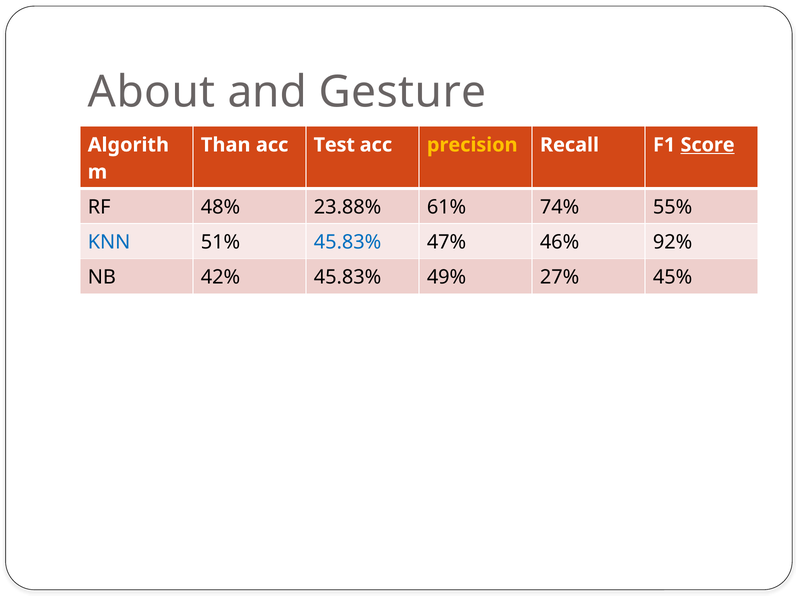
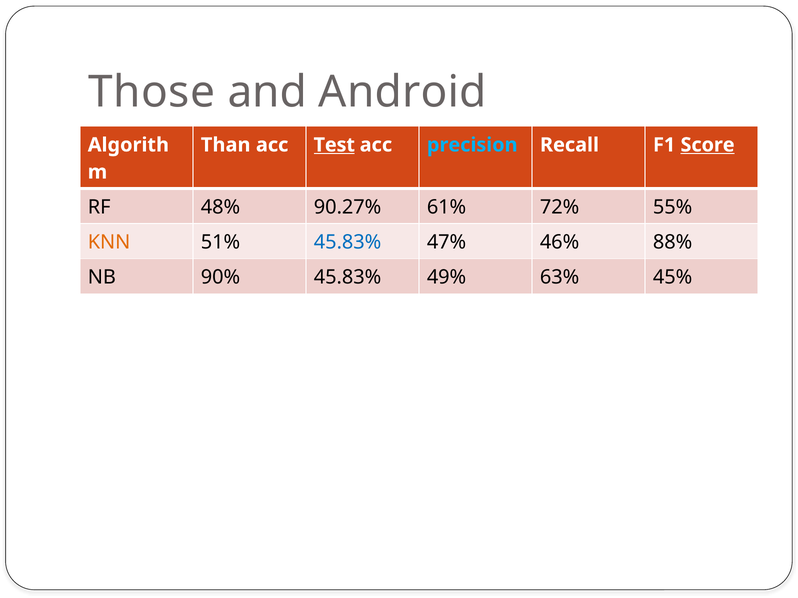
About: About -> Those
Gesture: Gesture -> Android
Test underline: none -> present
precision colour: yellow -> light blue
23.88%: 23.88% -> 90.27%
74%: 74% -> 72%
KNN colour: blue -> orange
92%: 92% -> 88%
42%: 42% -> 90%
27%: 27% -> 63%
